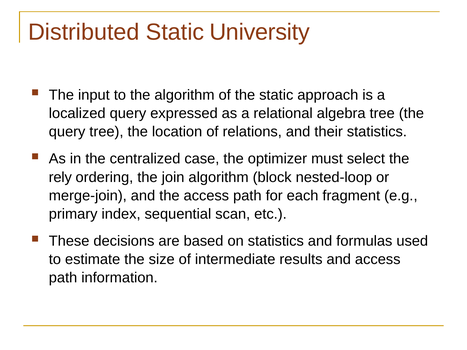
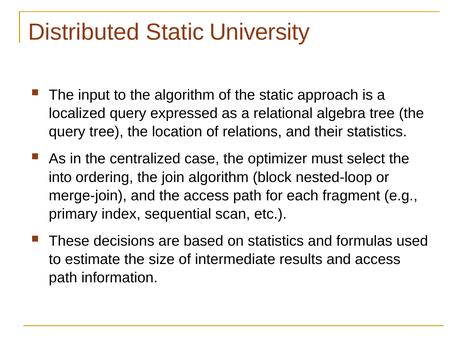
rely: rely -> into
